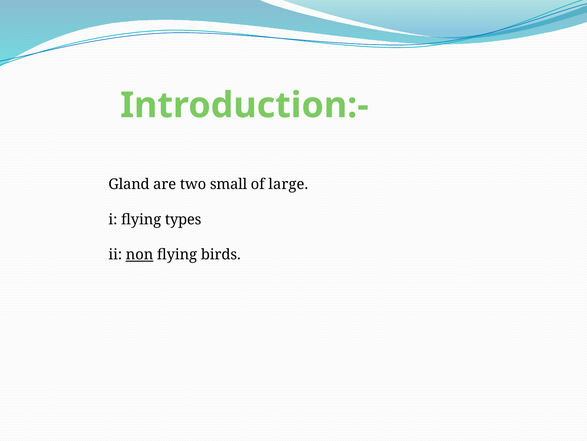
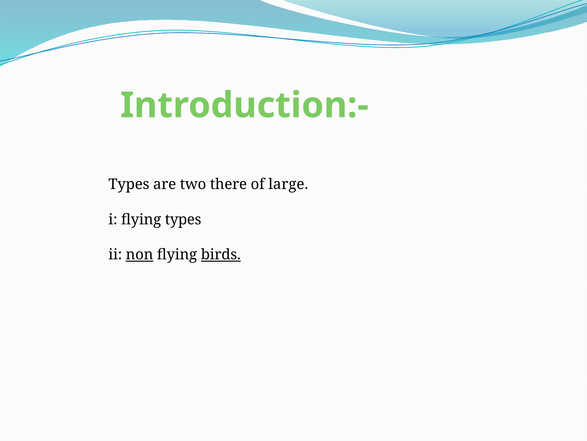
Gland at (129, 184): Gland -> Types
small: small -> there
birds underline: none -> present
